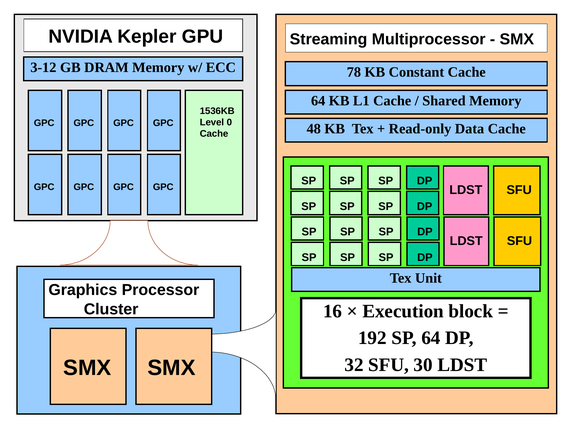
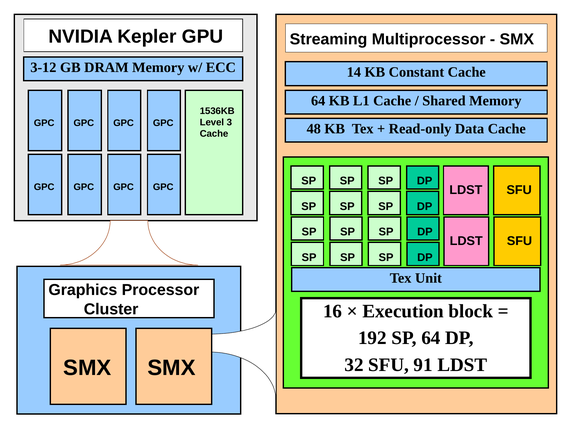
78: 78 -> 14
0: 0 -> 3
30: 30 -> 91
